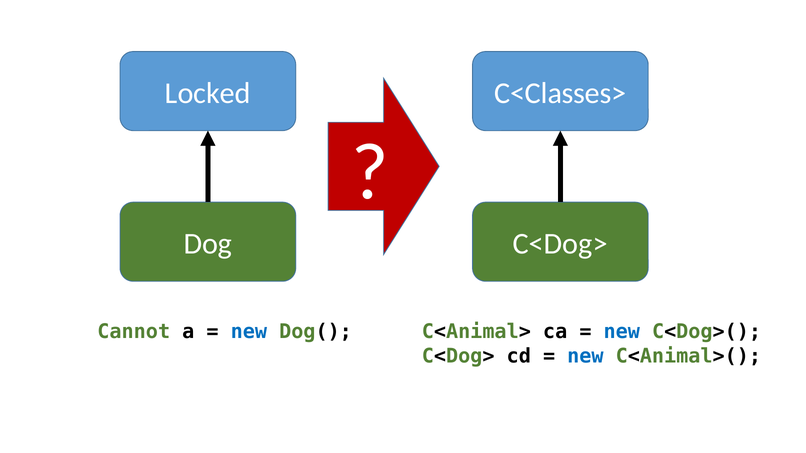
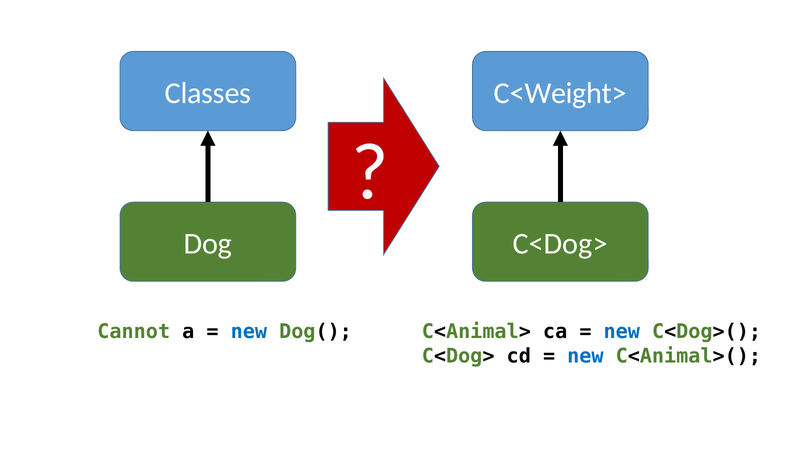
Locked: Locked -> Classes
C<Classes>: C<Classes> -> C<Weight>
